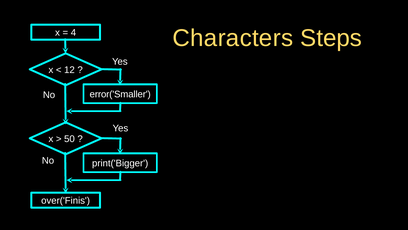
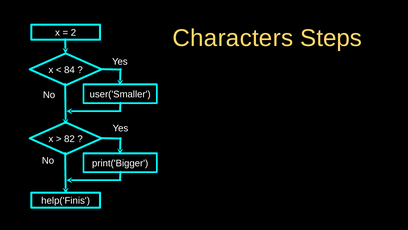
4: 4 -> 2
12: 12 -> 84
error('Smaller: error('Smaller -> user('Smaller
50: 50 -> 82
over('Finis: over('Finis -> help('Finis
